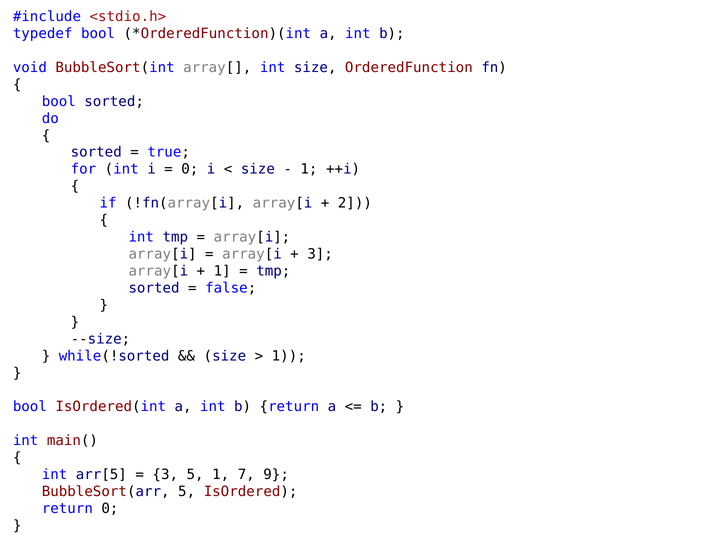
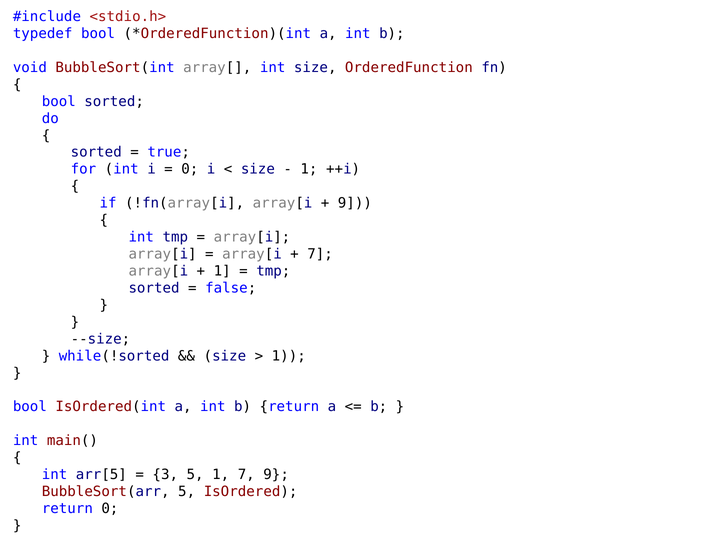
2 at (355, 203): 2 -> 9
3 at (320, 254): 3 -> 7
